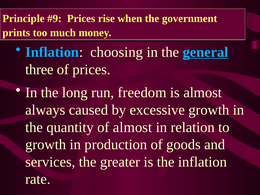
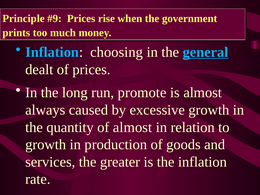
three: three -> dealt
freedom: freedom -> promote
